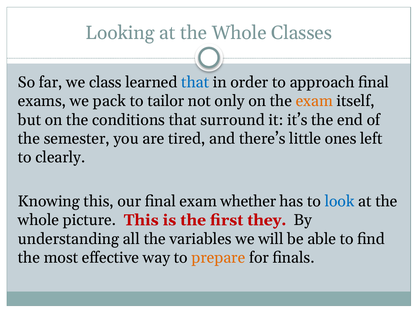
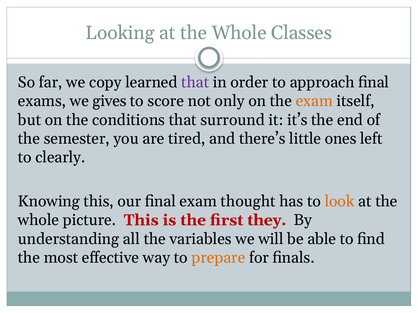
class: class -> copy
that at (195, 82) colour: blue -> purple
pack: pack -> gives
tailor: tailor -> score
whether: whether -> thought
look colour: blue -> orange
